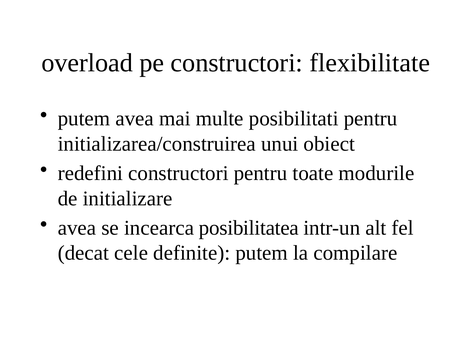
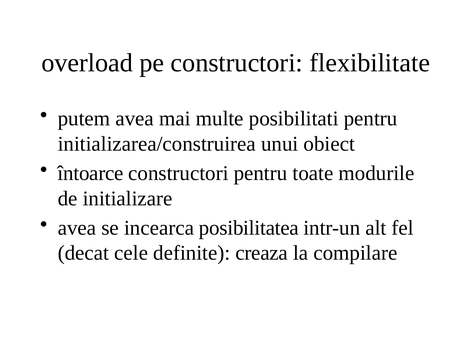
redefini: redefini -> întoarce
definite putem: putem -> creaza
